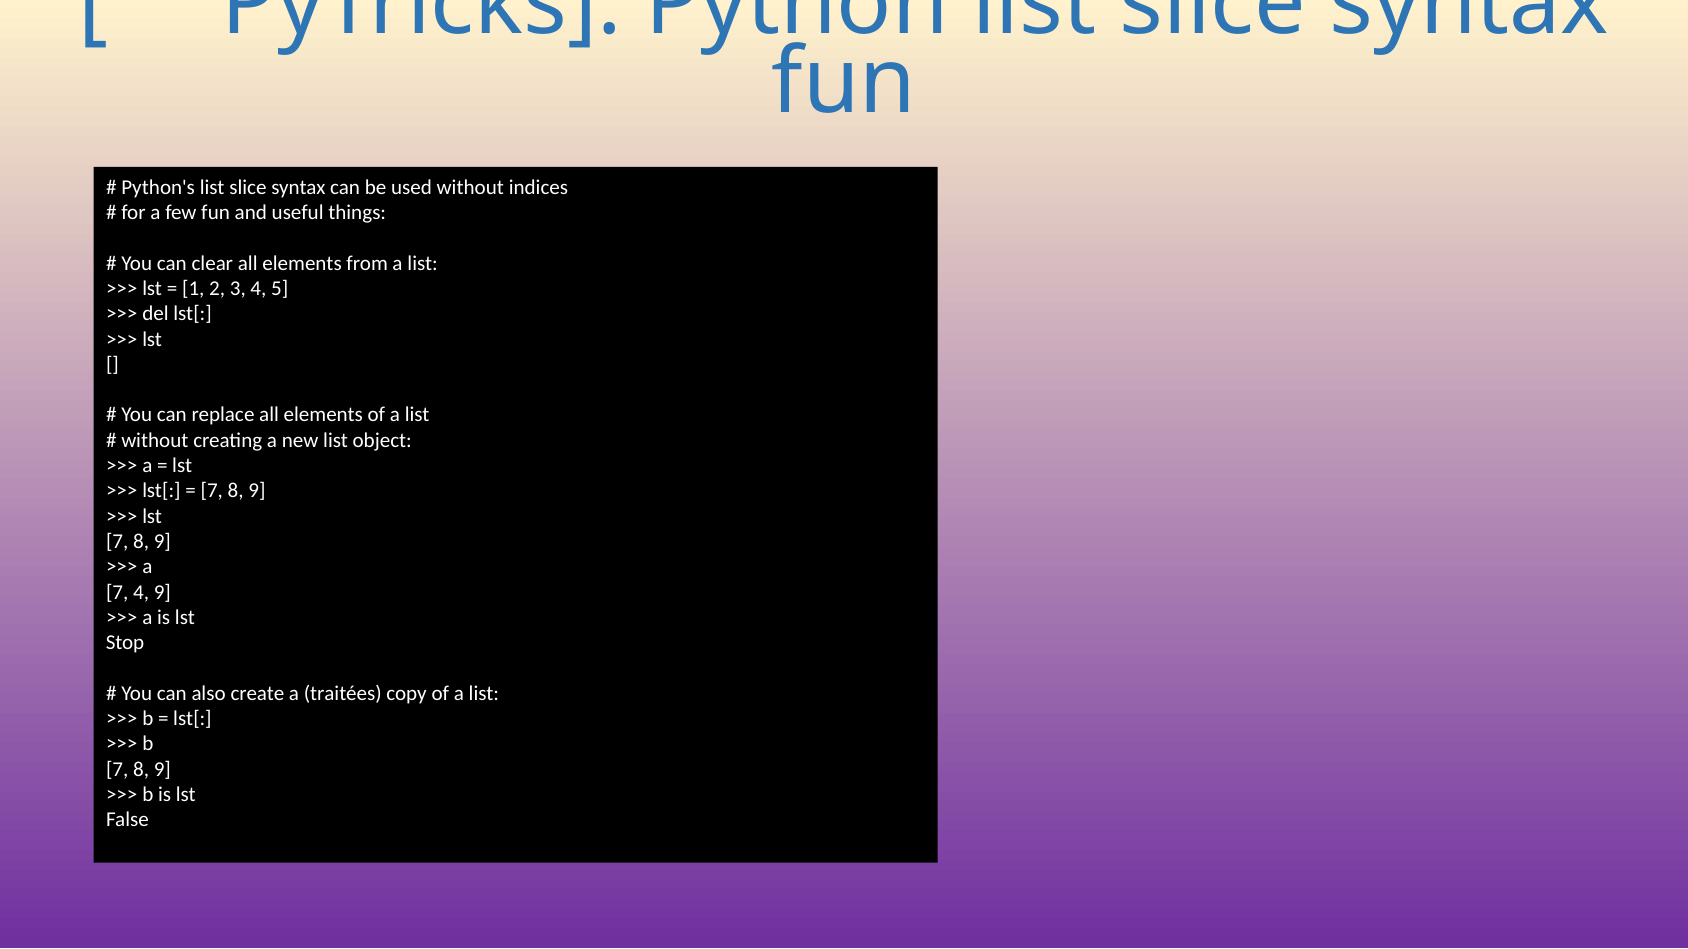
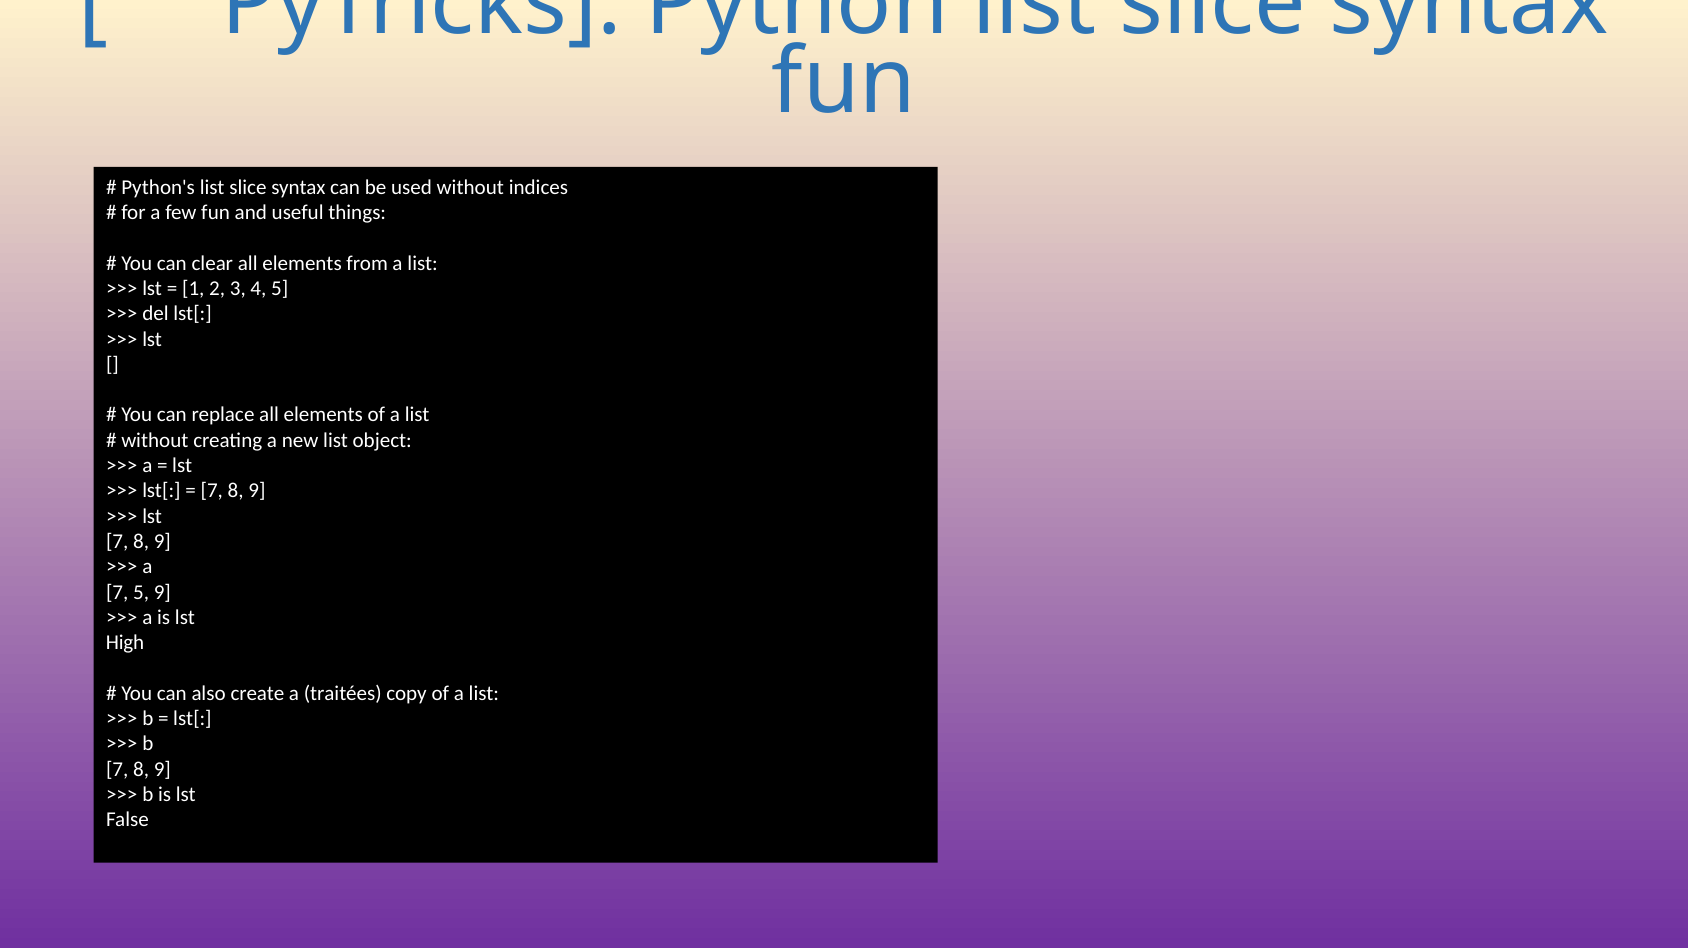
7 4: 4 -> 5
Stop: Stop -> High
